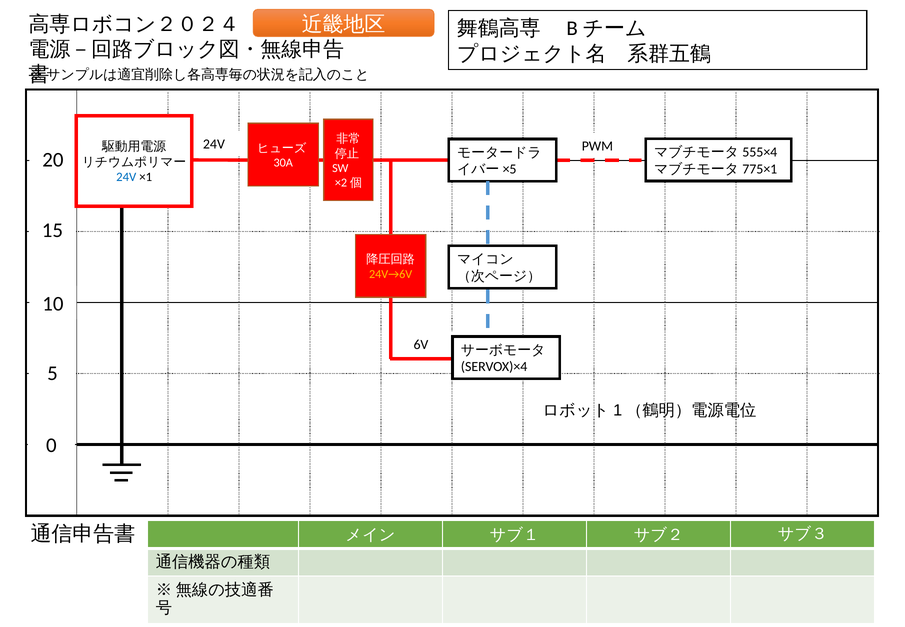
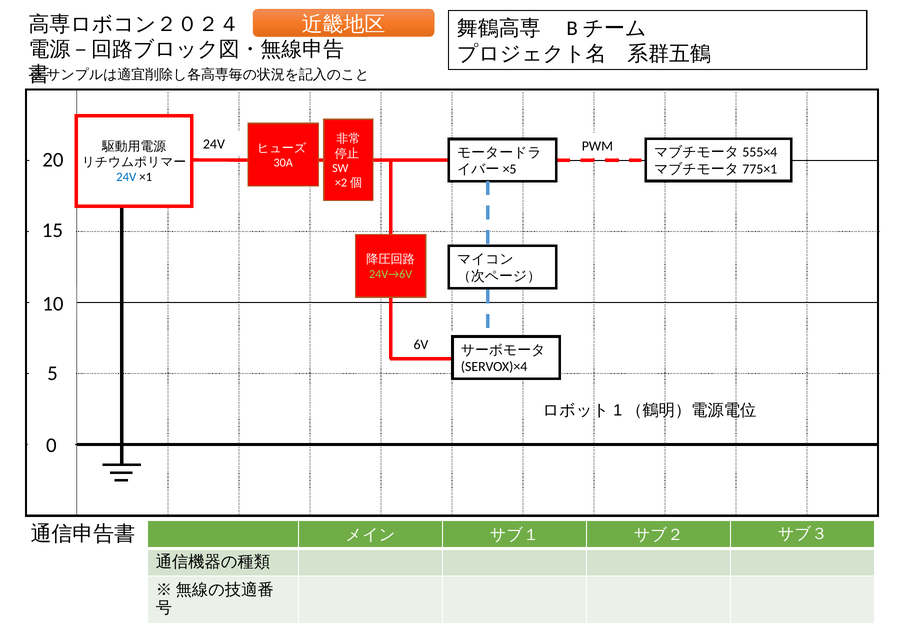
24V→6V colour: yellow -> light green
